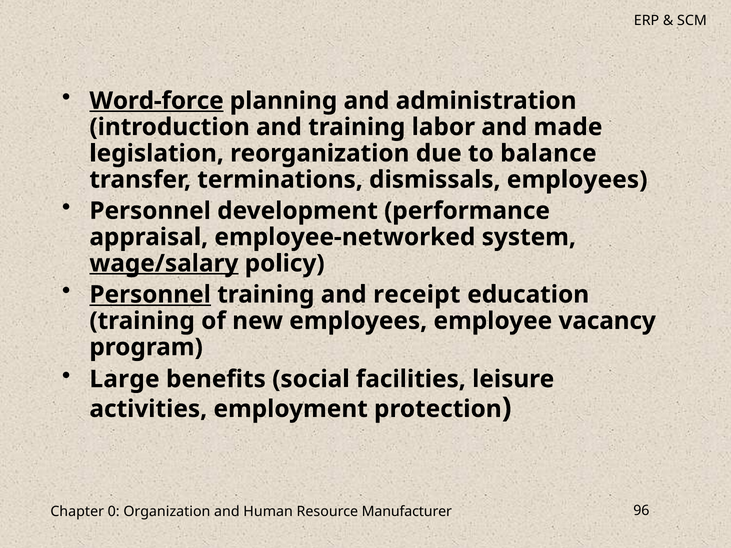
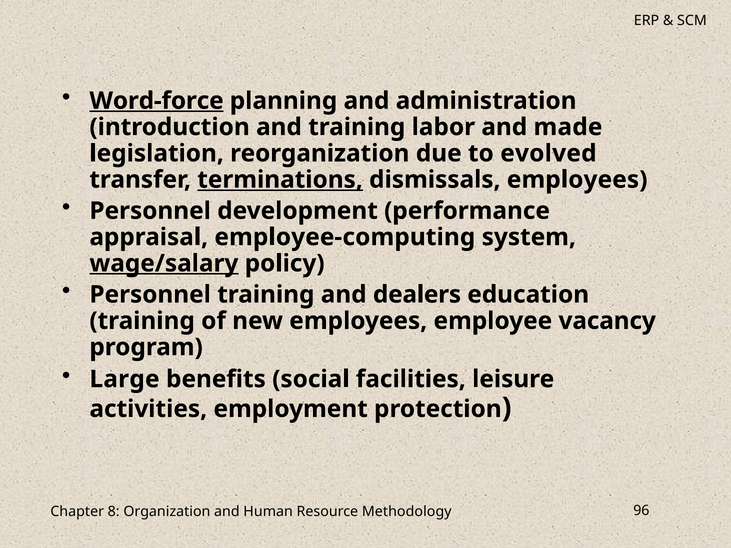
balance: balance -> evolved
terminations underline: none -> present
employee-networked: employee-networked -> employee-computing
Personnel at (150, 295) underline: present -> none
receipt: receipt -> dealers
0: 0 -> 8
Manufacturer: Manufacturer -> Methodology
